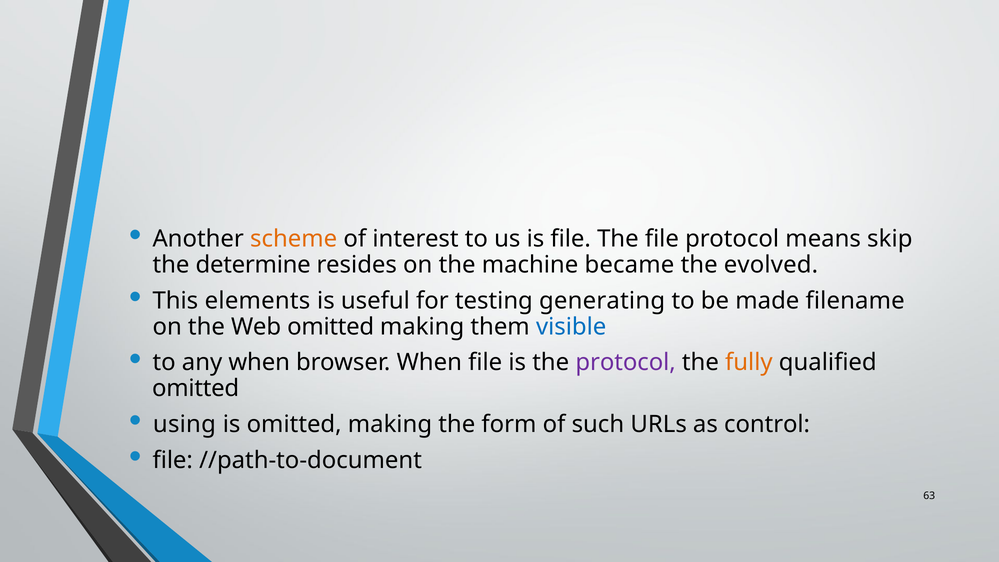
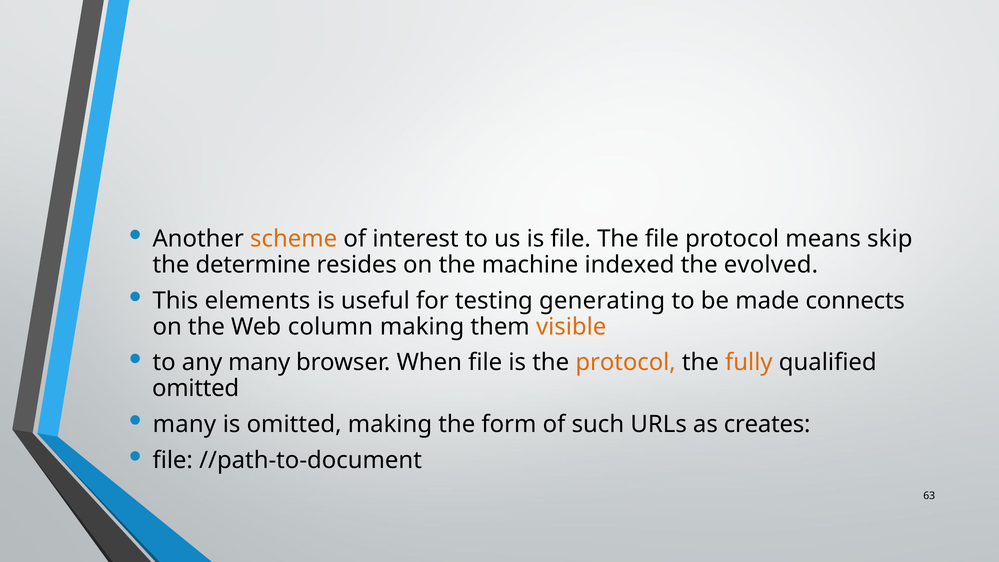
became: became -> indexed
filename: filename -> connects
Web omitted: omitted -> column
visible colour: blue -> orange
any when: when -> many
protocol at (626, 363) colour: purple -> orange
using at (184, 424): using -> many
control: control -> creates
